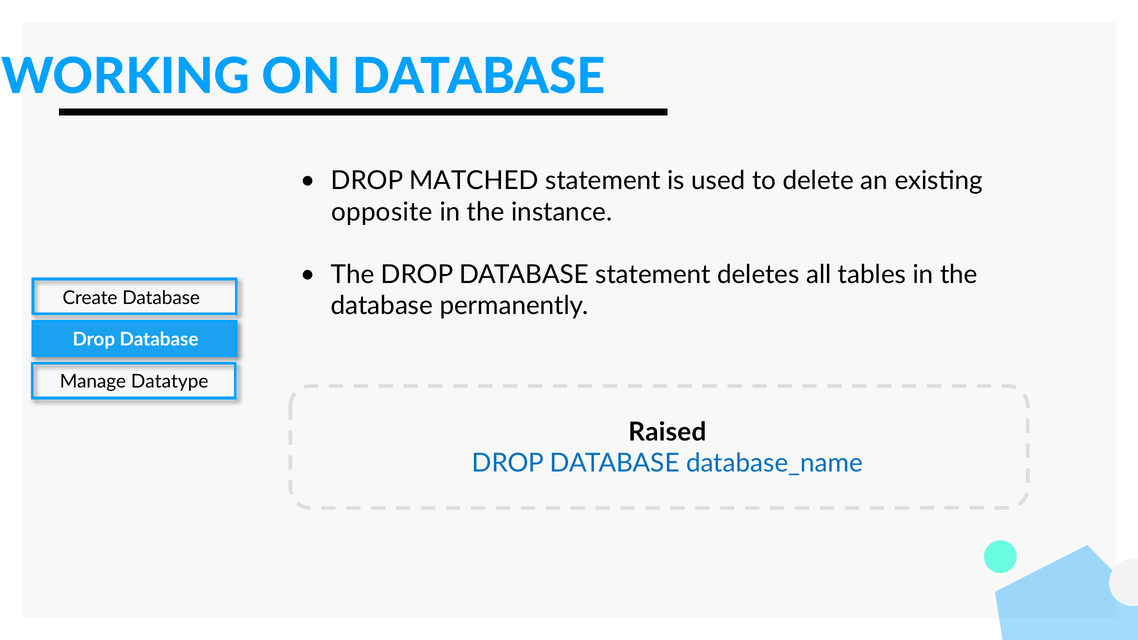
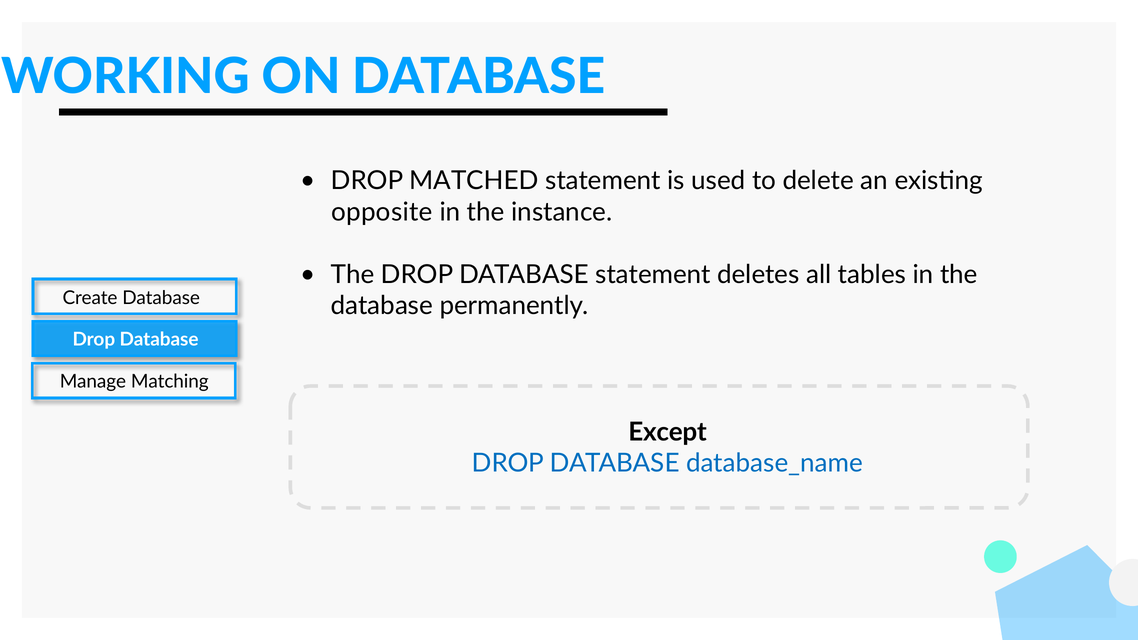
Datatype: Datatype -> Matching
Raised: Raised -> Except
